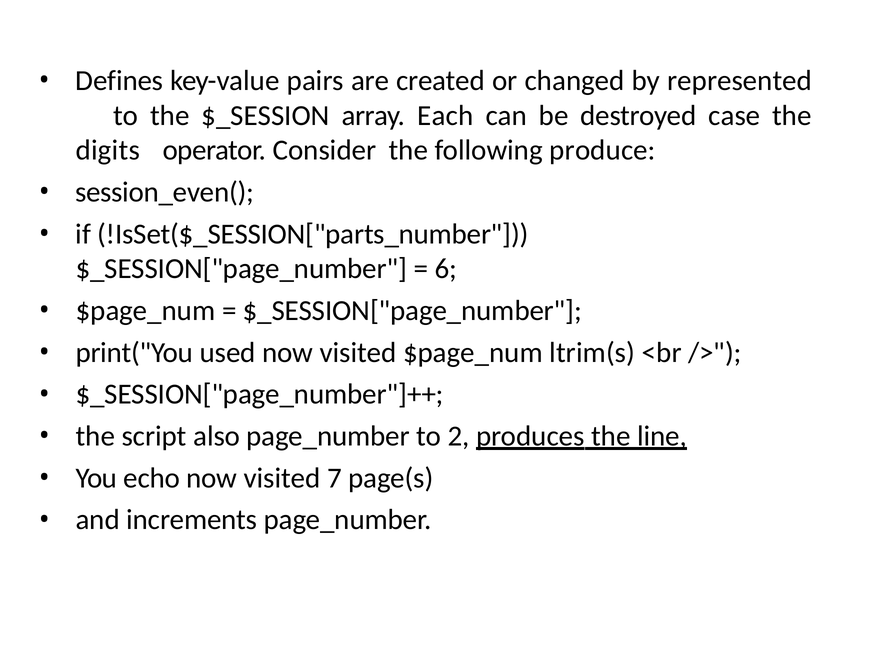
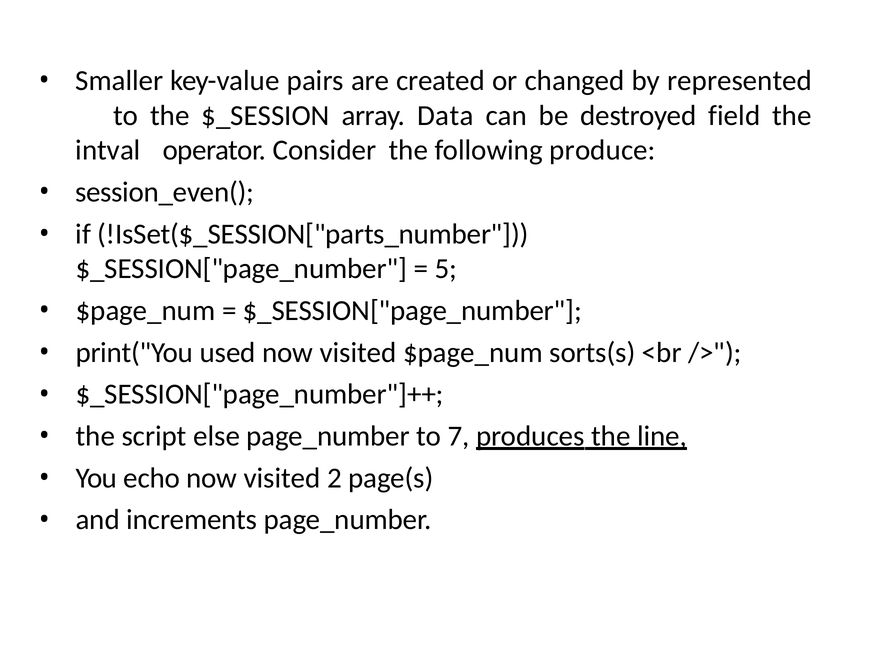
Defines: Defines -> Smaller
Each: Each -> Data
case: case -> field
digits: digits -> intval
6: 6 -> 5
ltrim(s: ltrim(s -> sorts(s
also: also -> else
2: 2 -> 7
7: 7 -> 2
